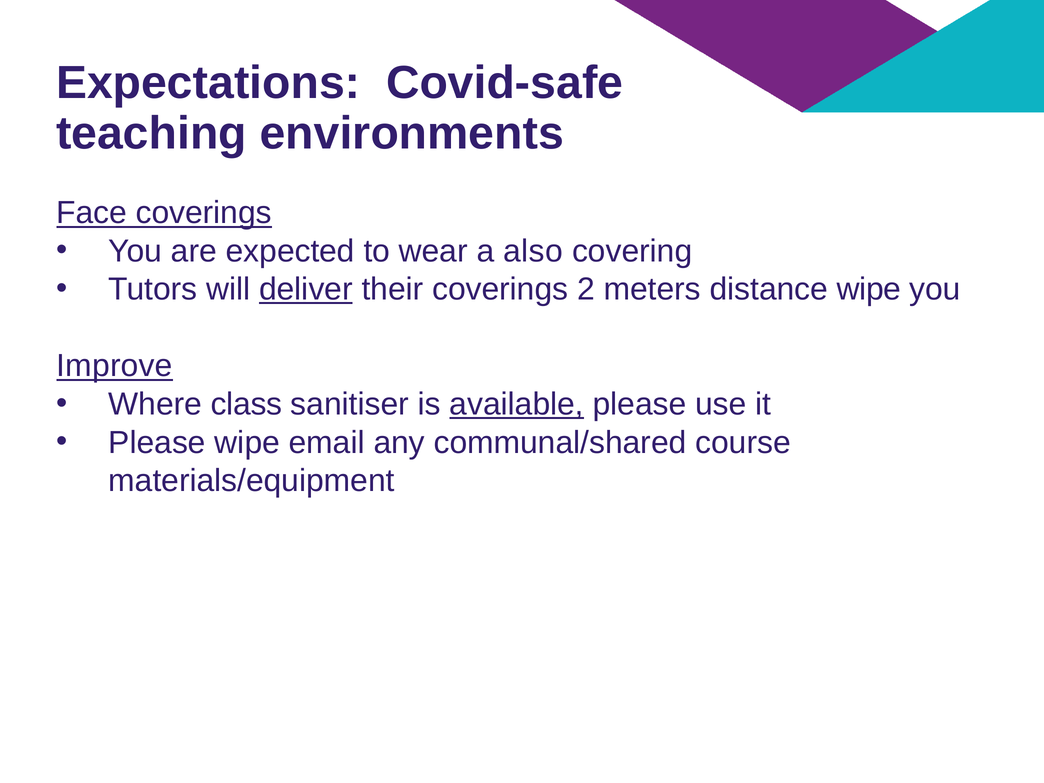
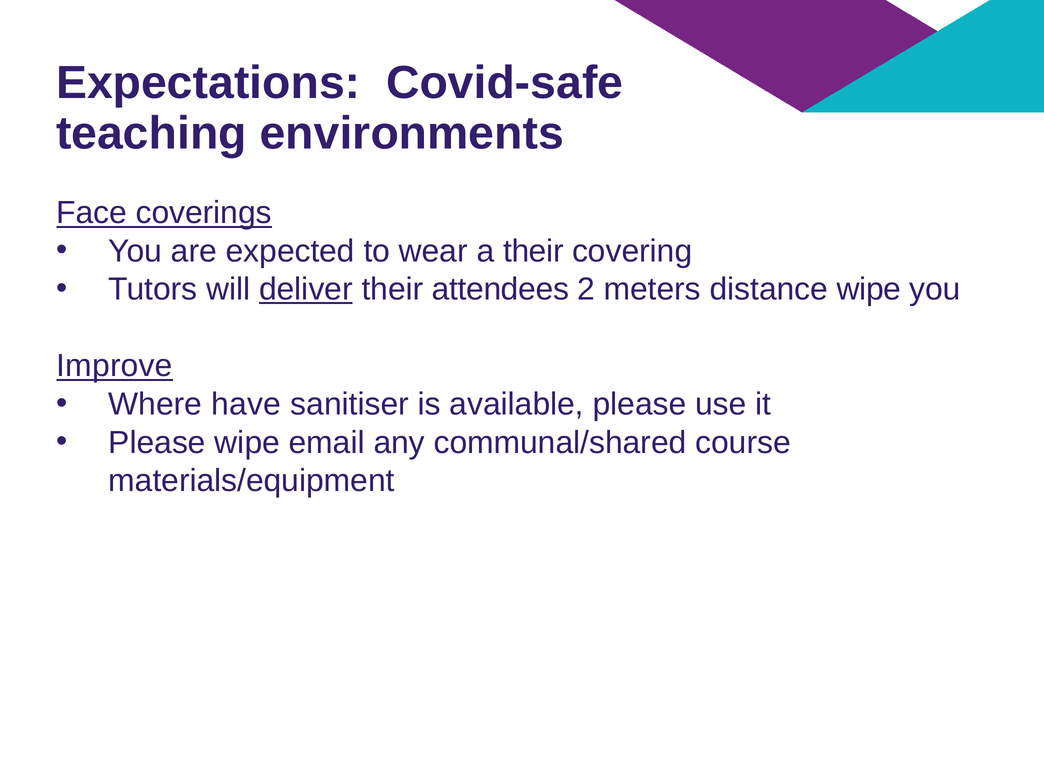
a also: also -> their
their coverings: coverings -> attendees
class: class -> have
available underline: present -> none
